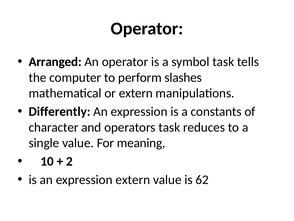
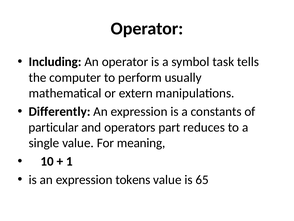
Arranged: Arranged -> Including
slashes: slashes -> usually
character: character -> particular
operators task: task -> part
2: 2 -> 1
expression extern: extern -> tokens
62: 62 -> 65
